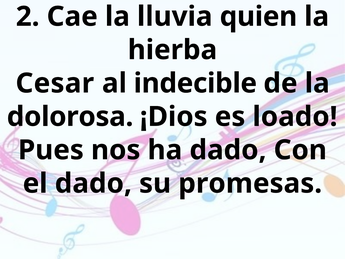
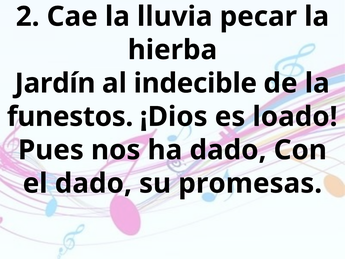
quien: quien -> pecar
Cesar: Cesar -> Jardín
dolorosa: dolorosa -> funestos
